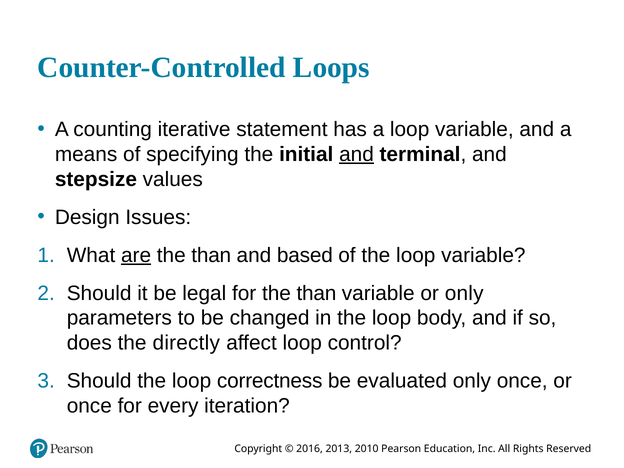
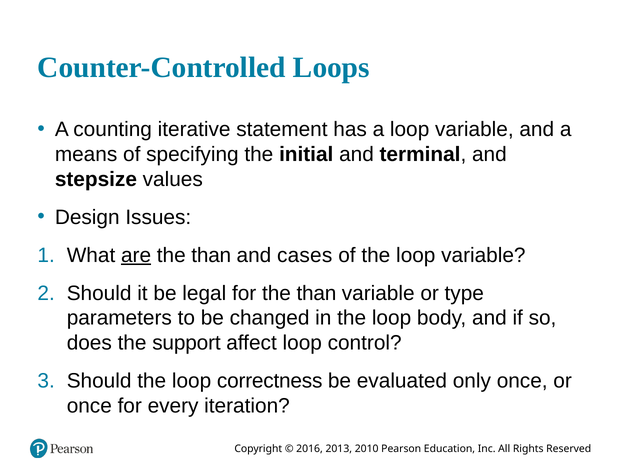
and at (356, 154) underline: present -> none
based: based -> cases
or only: only -> type
directly: directly -> support
